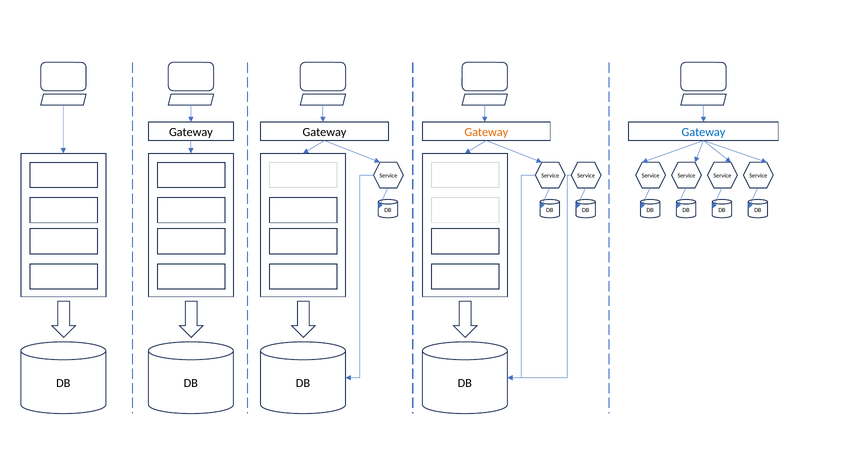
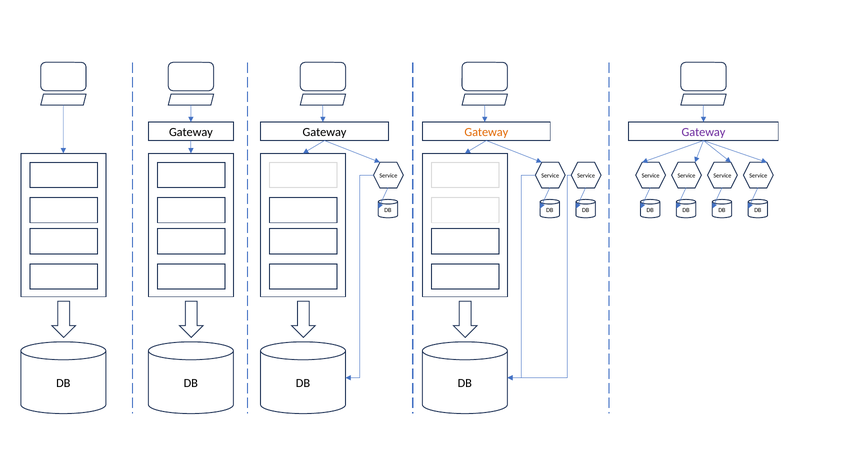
Gateway at (704, 132) colour: blue -> purple
